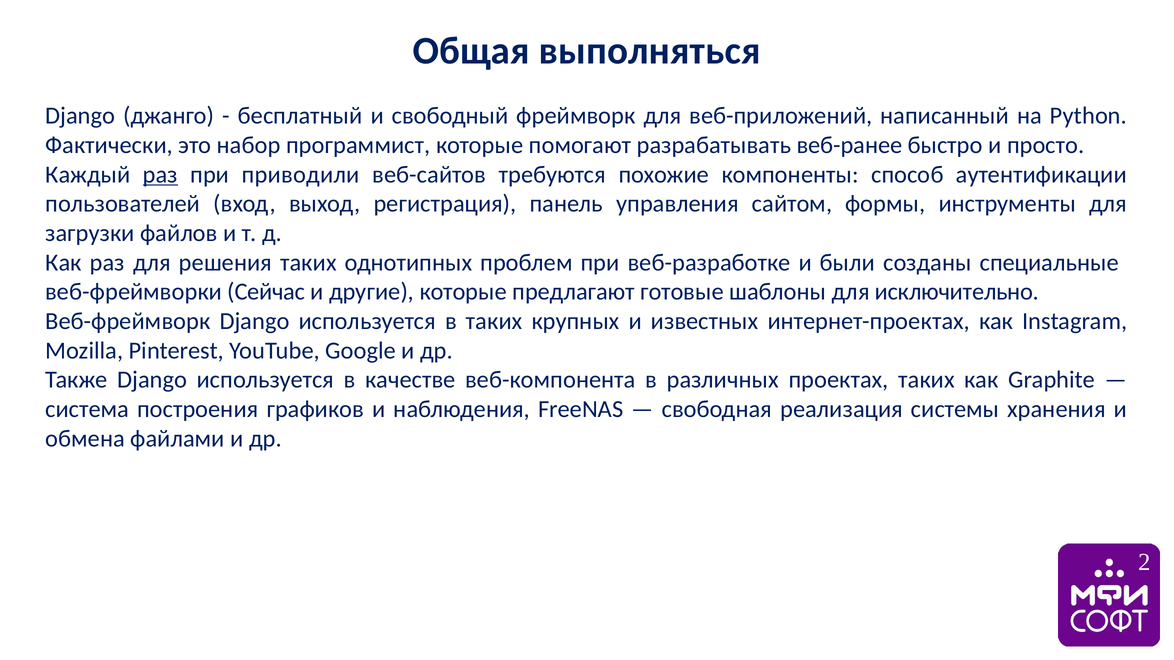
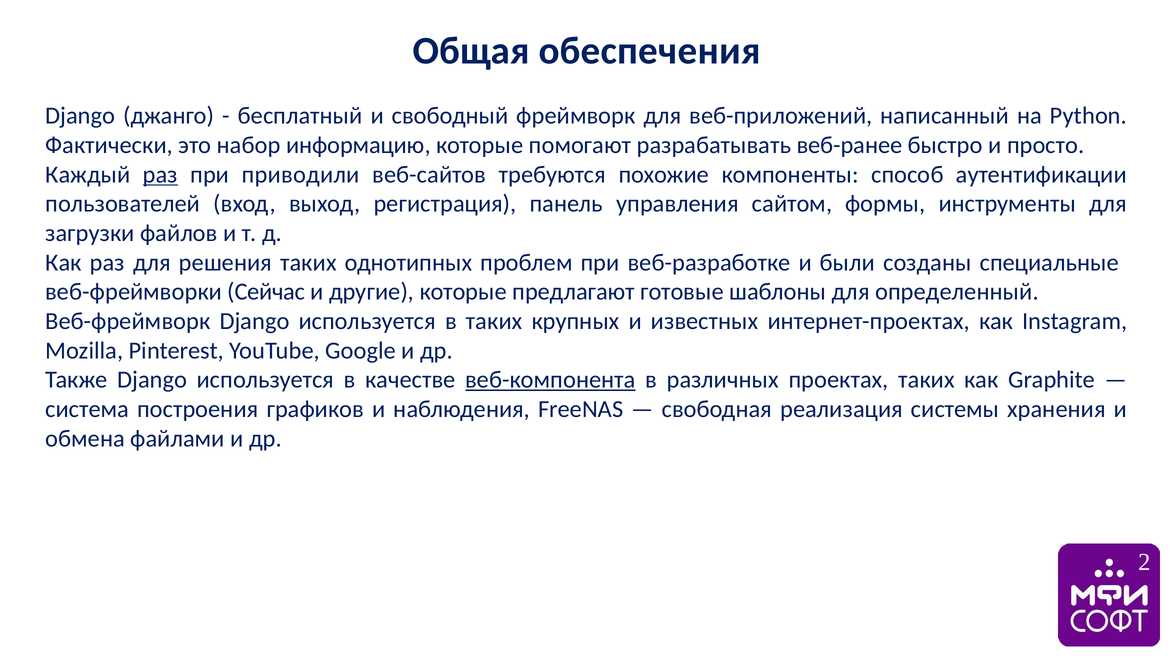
выполняться: выполняться -> обеспечения
программист: программист -> информацию
исключительно: исключительно -> определенный
веб-компонента underline: none -> present
